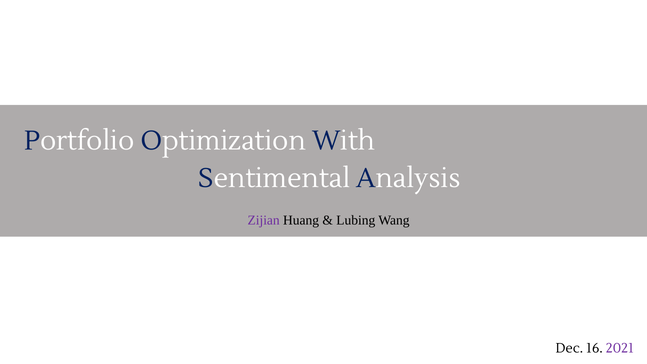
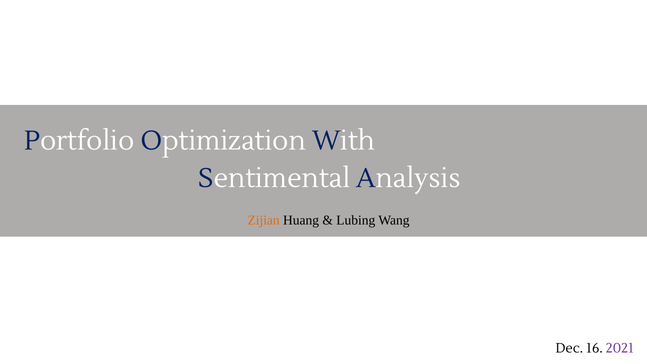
Zijian colour: purple -> orange
